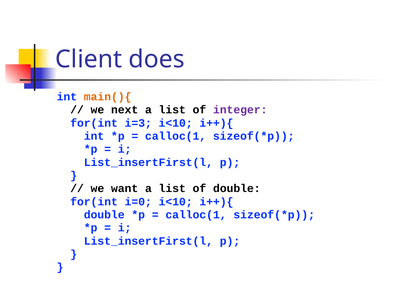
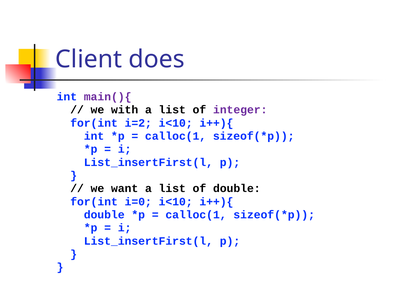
main(){ colour: orange -> purple
next: next -> with
i=3: i=3 -> i=2
